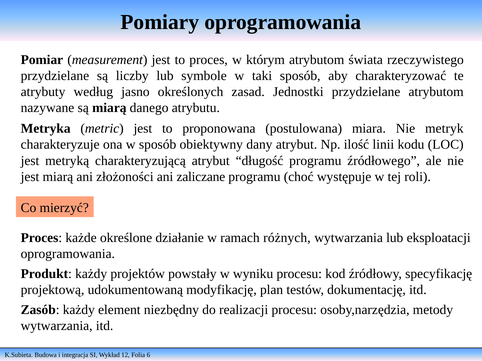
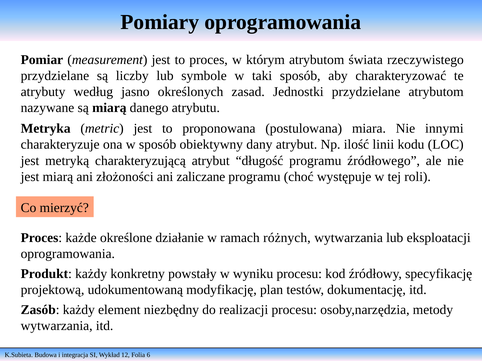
metryk: metryk -> innymi
projektów: projektów -> konkretny
